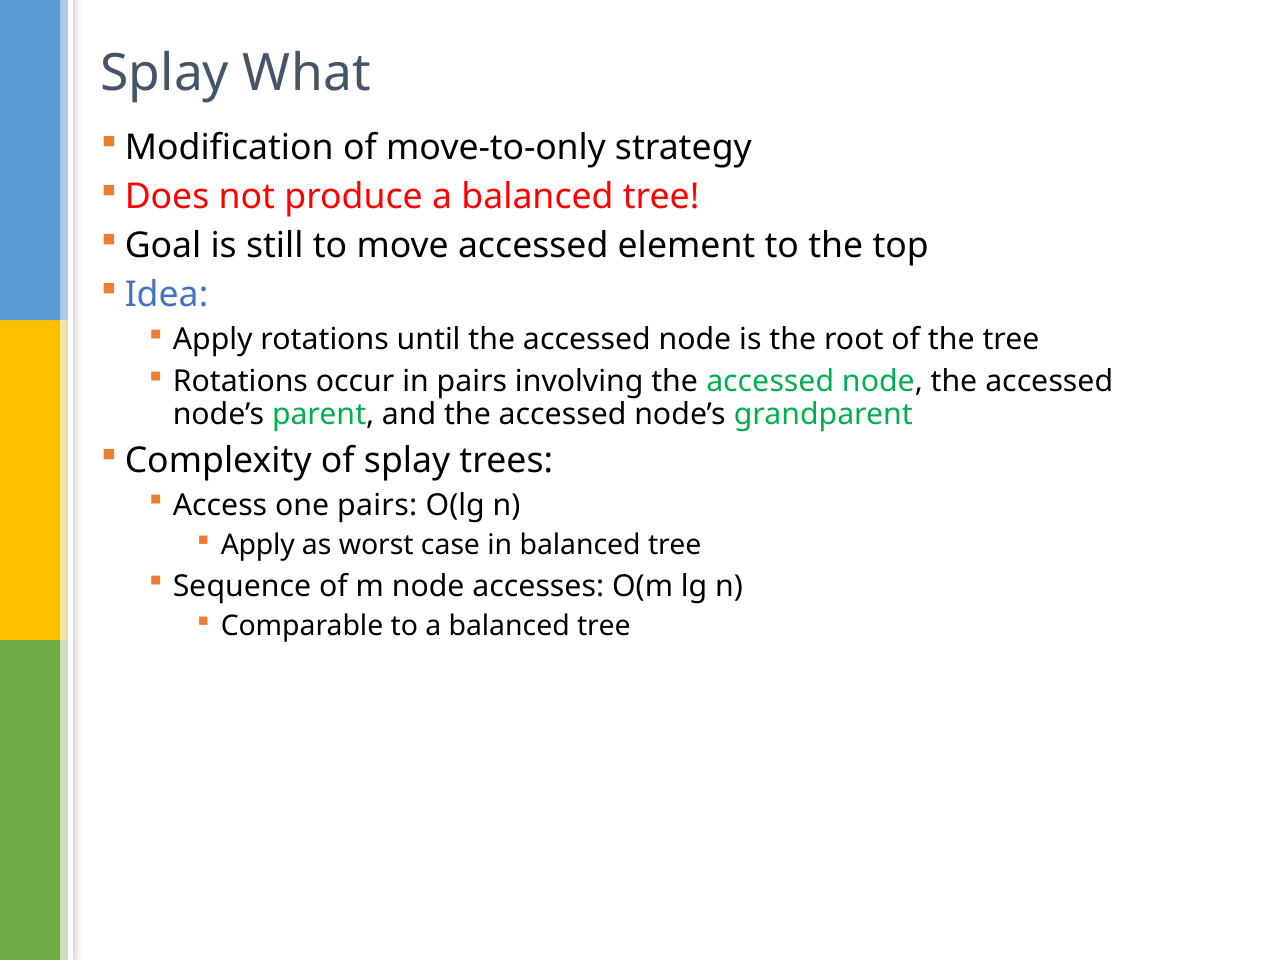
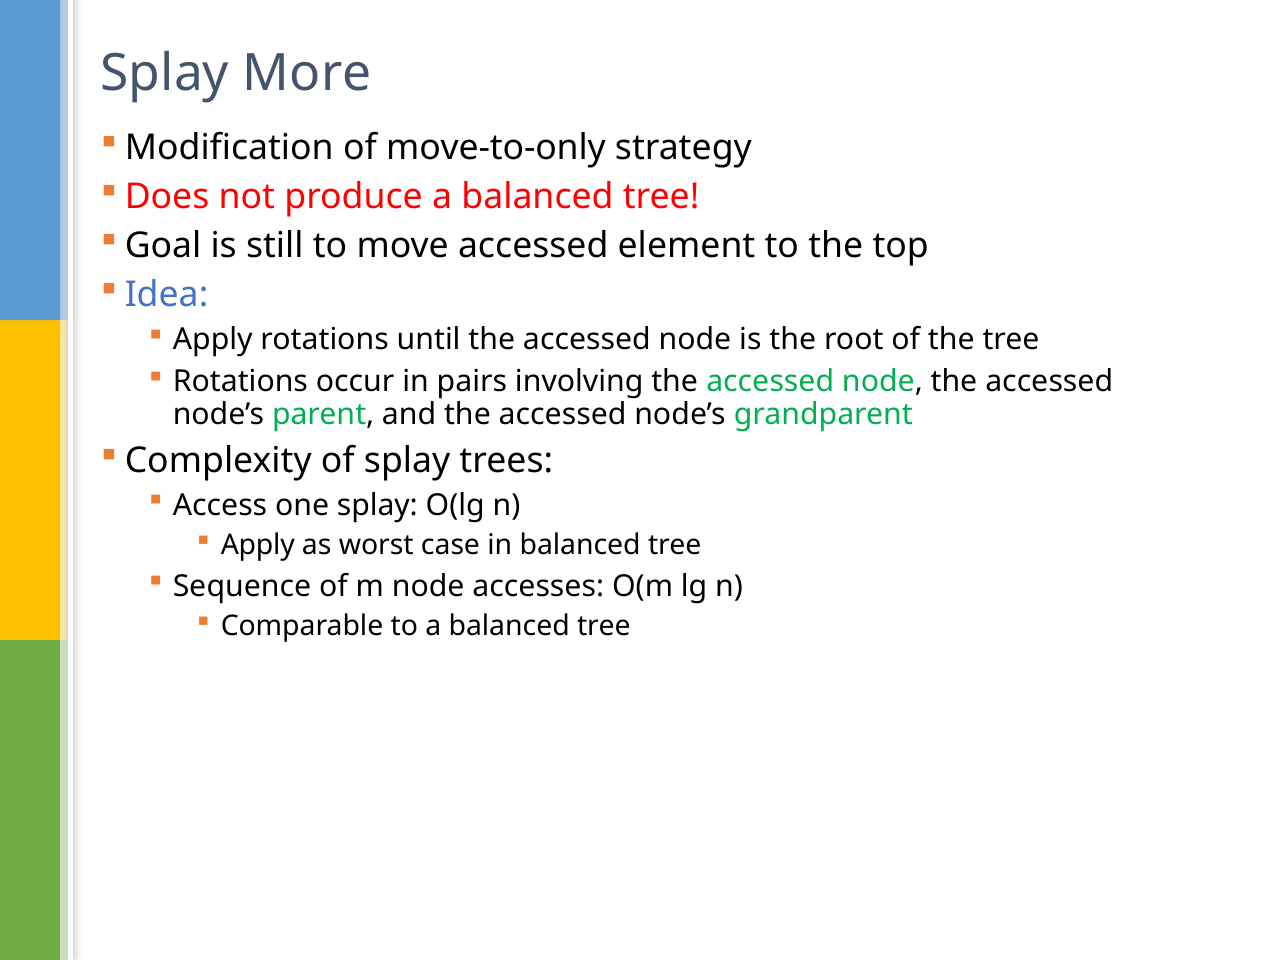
What: What -> More
one pairs: pairs -> splay
